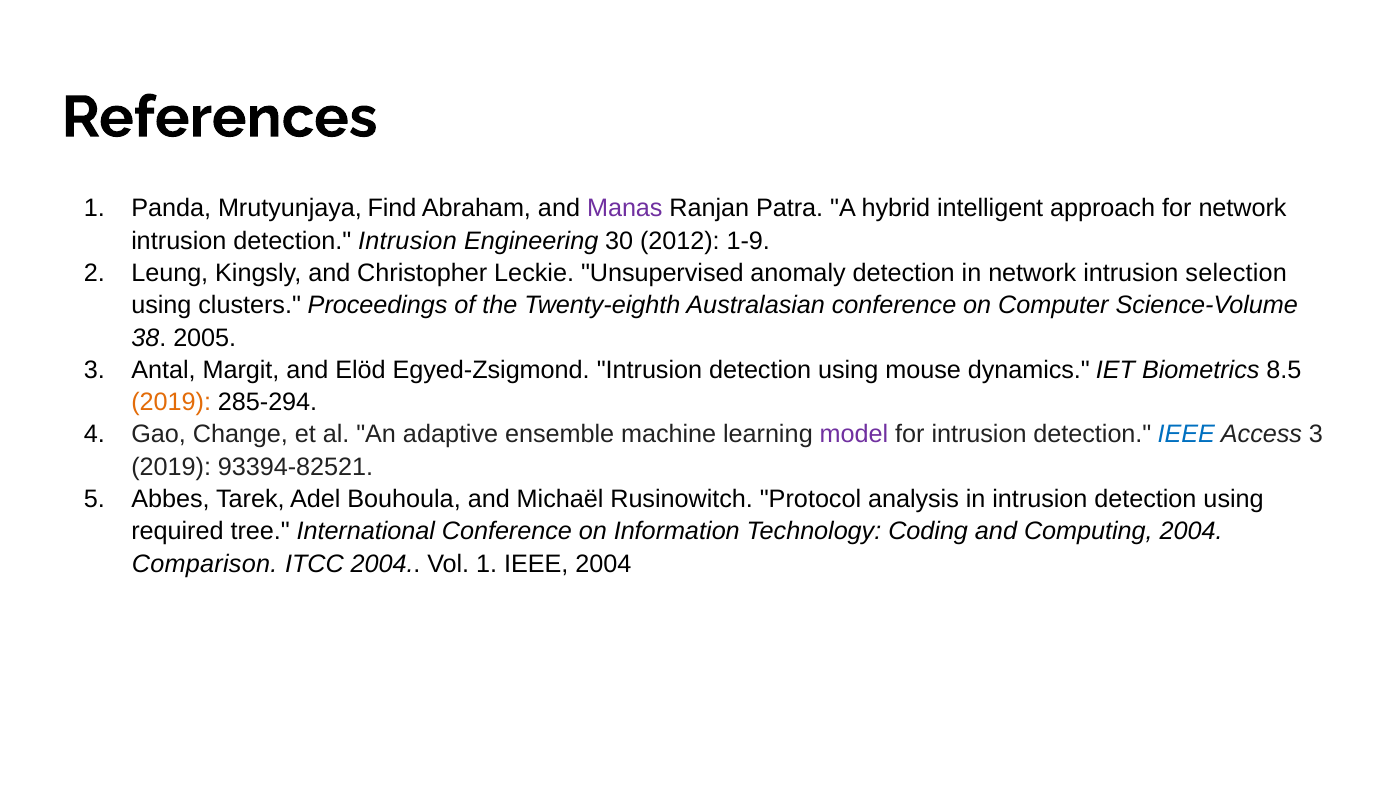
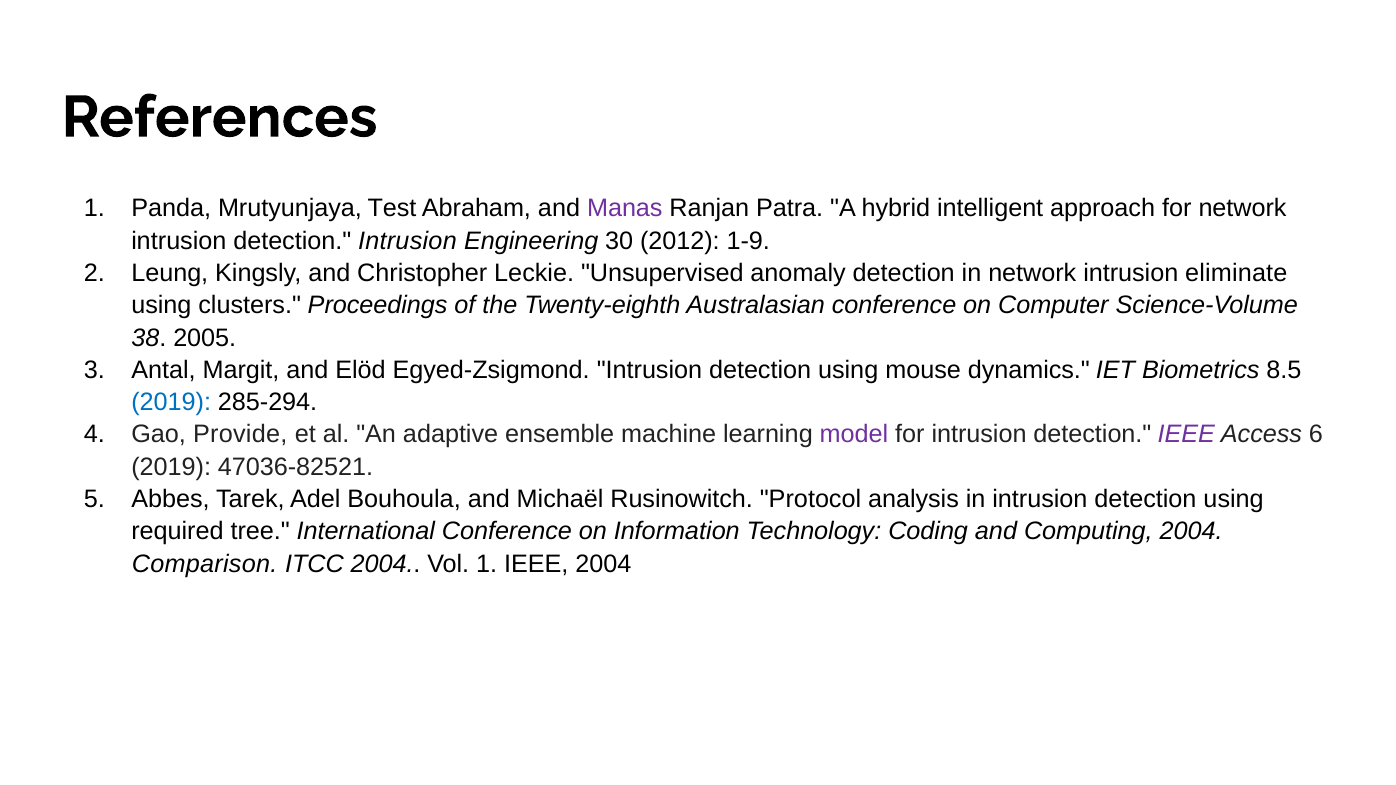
Find: Find -> Test
selection: selection -> eliminate
2019 at (171, 402) colour: orange -> blue
Change: Change -> Provide
IEEE at (1186, 435) colour: blue -> purple
Access 3: 3 -> 6
93394-82521: 93394-82521 -> 47036-82521
